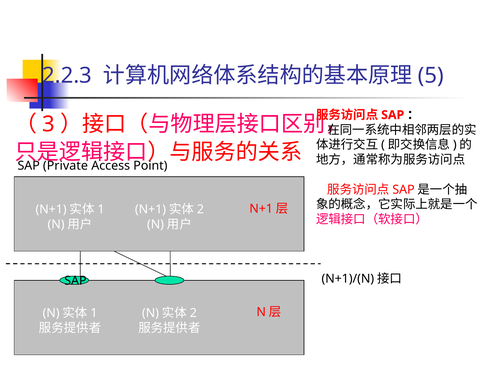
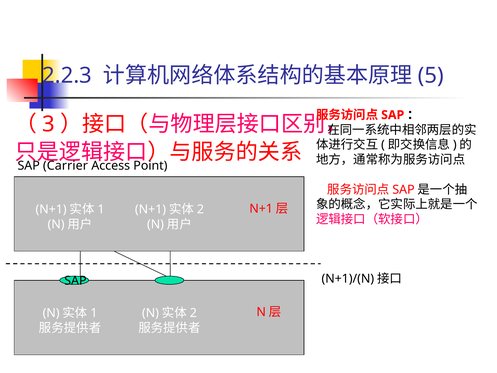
Private: Private -> Carrier
